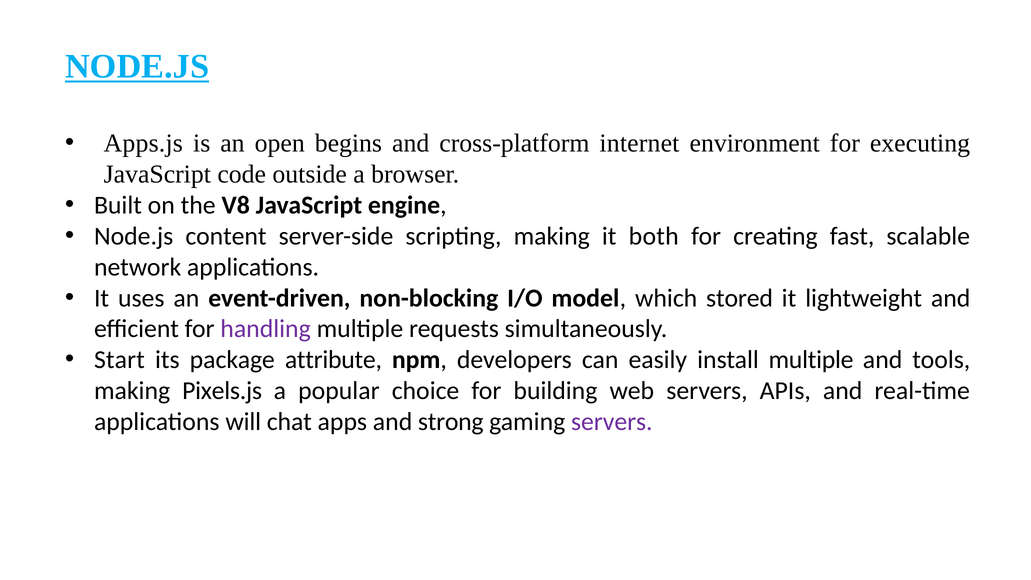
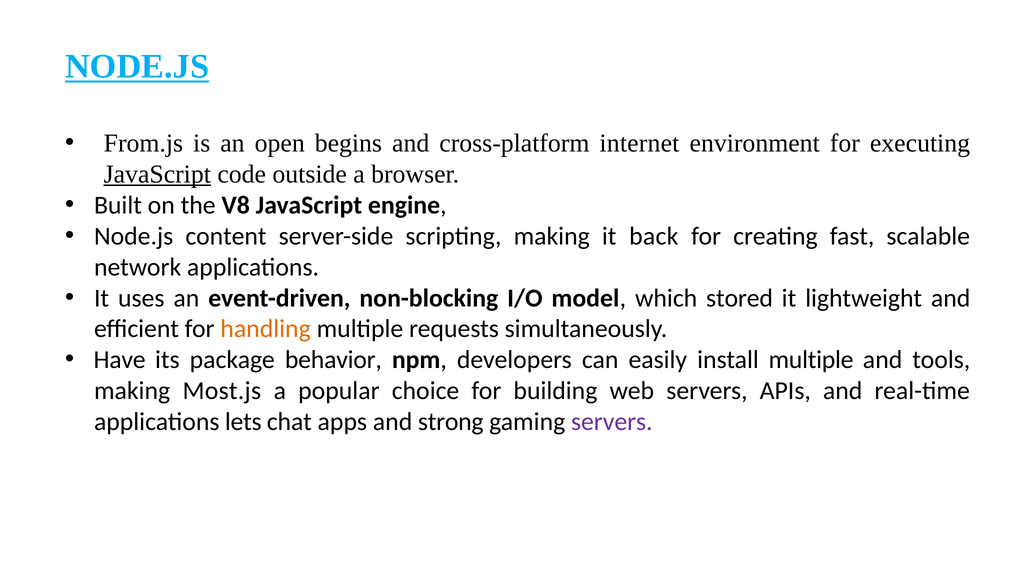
Apps.js: Apps.js -> From.js
JavaScript at (157, 174) underline: none -> present
both: both -> back
handling colour: purple -> orange
Start: Start -> Have
attribute: attribute -> behavior
Pixels.js: Pixels.js -> Most.js
will: will -> lets
